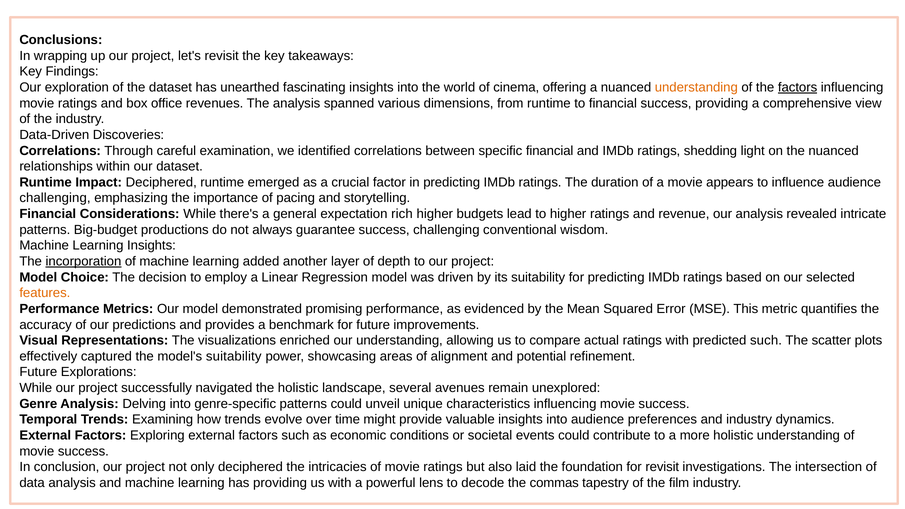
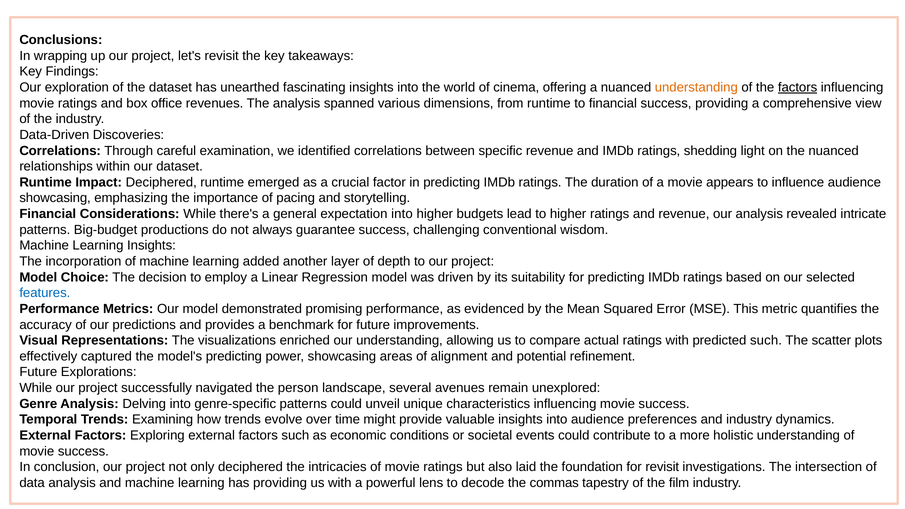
specific financial: financial -> revenue
challenging at (55, 198): challenging -> showcasing
expectation rich: rich -> into
incorporation underline: present -> none
features colour: orange -> blue
model's suitability: suitability -> predicting
the holistic: holistic -> person
